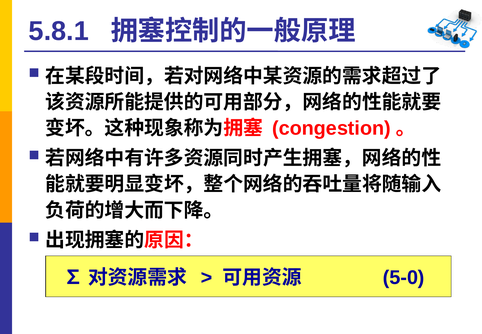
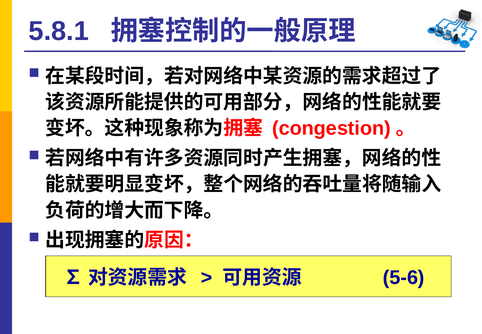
5-0: 5-0 -> 5-6
